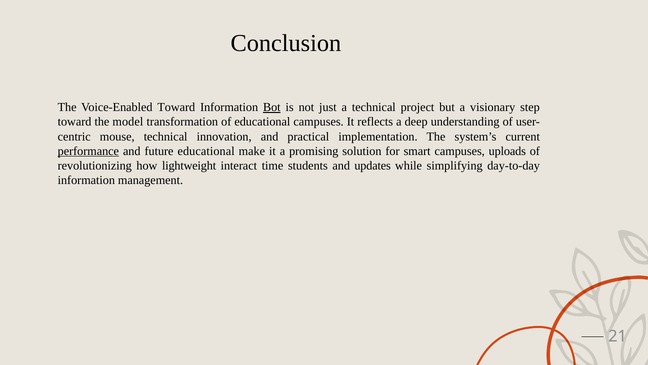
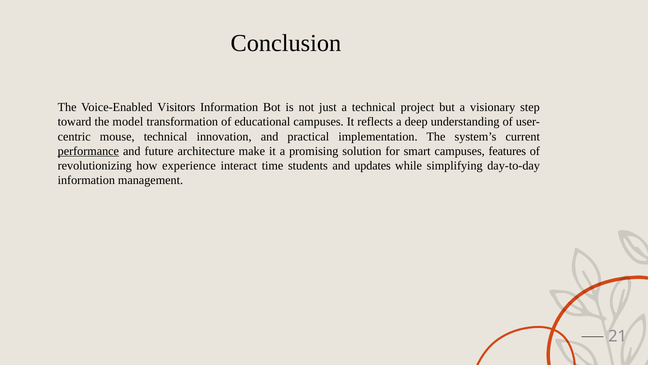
Voice-Enabled Toward: Toward -> Visitors
Bot underline: present -> none
future educational: educational -> architecture
uploads: uploads -> features
lightweight: lightweight -> experience
